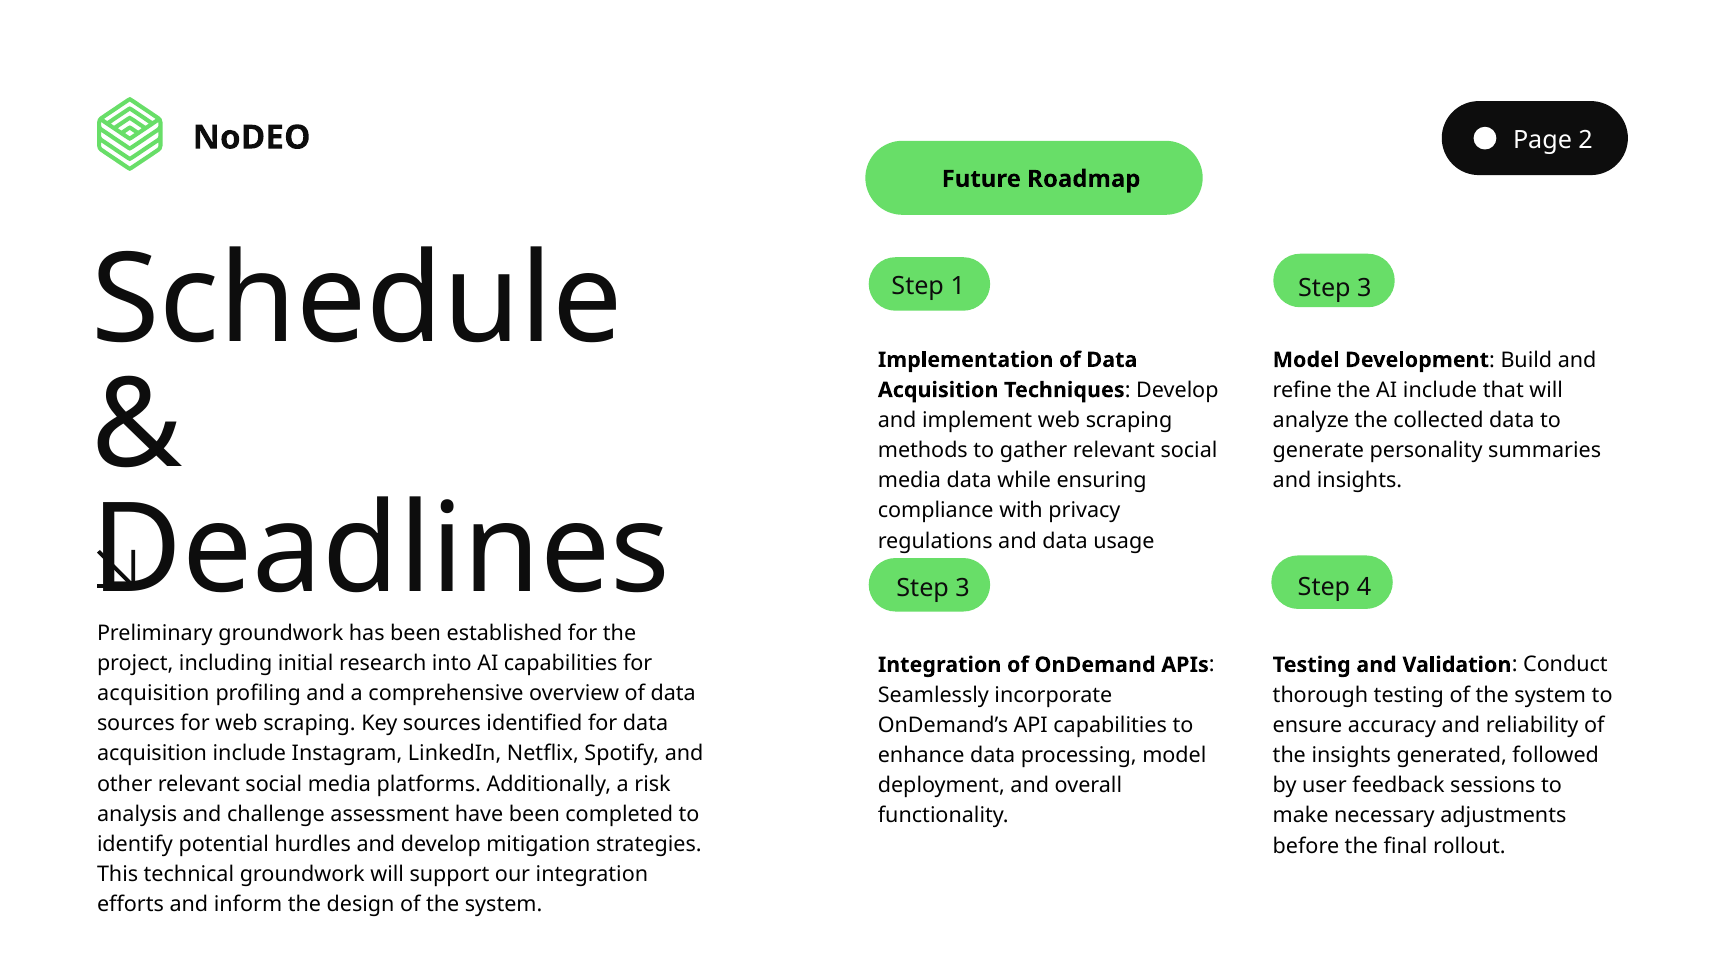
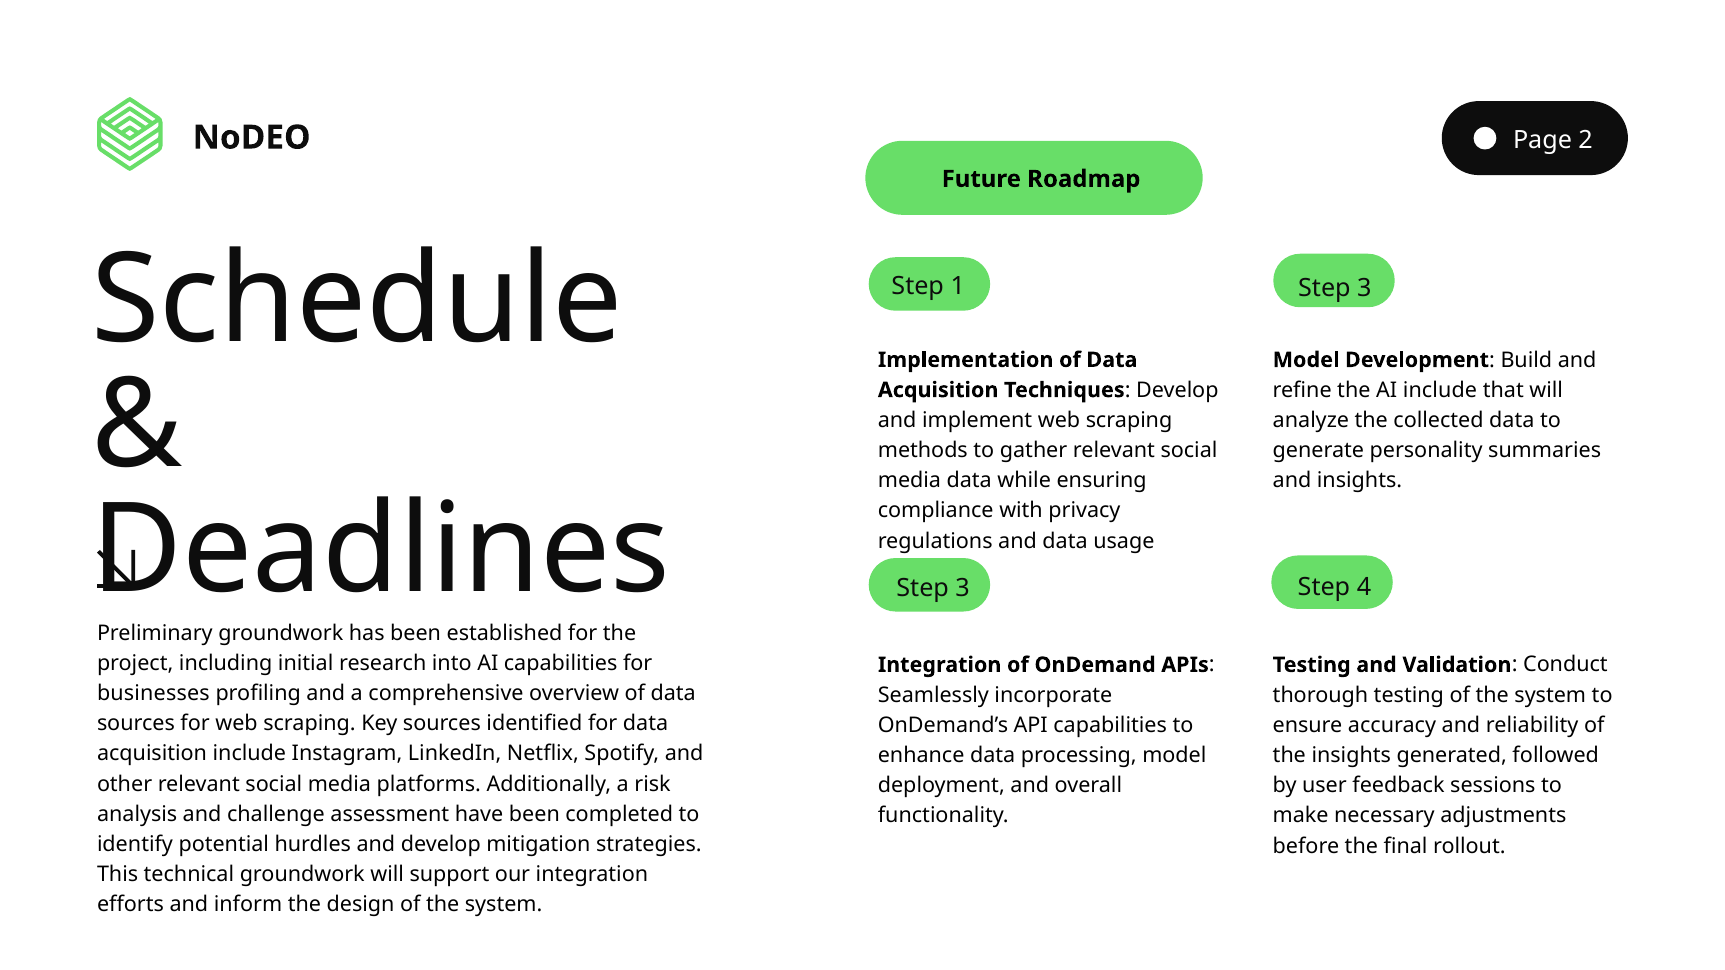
acquisition at (153, 694): acquisition -> businesses
